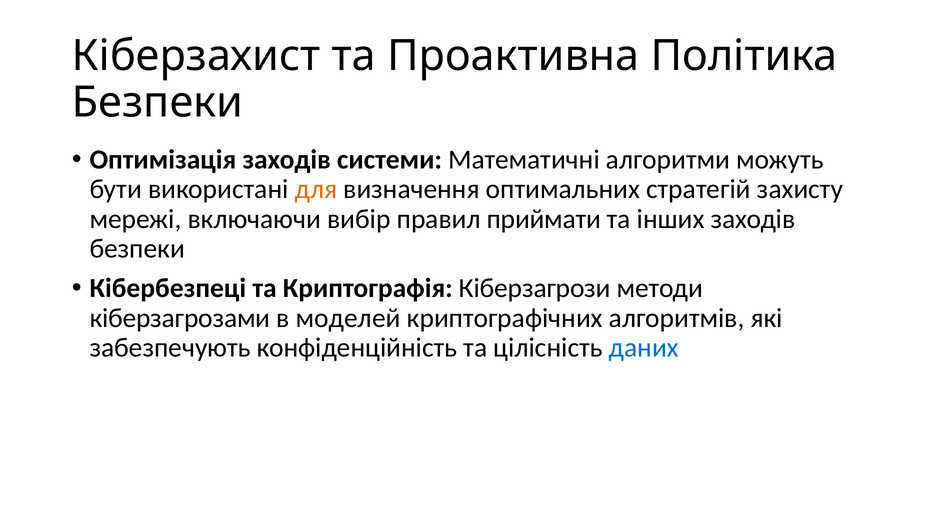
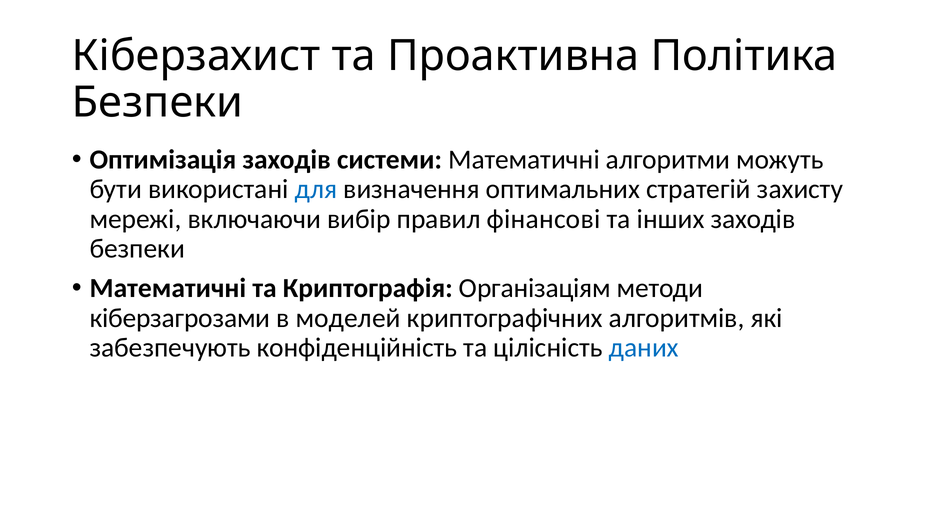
для colour: orange -> blue
приймати: приймати -> фінансові
Кібербезпеці at (168, 288): Кібербезпеці -> Математичні
Кіберзагрози: Кіберзагрози -> Організаціям
